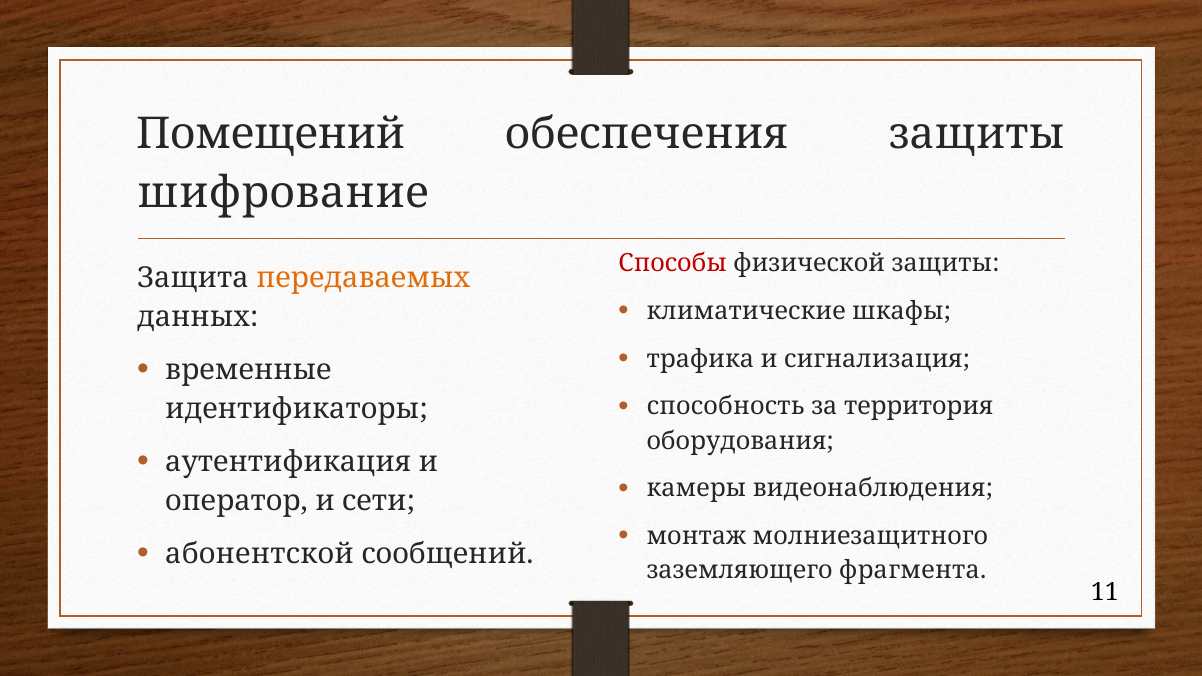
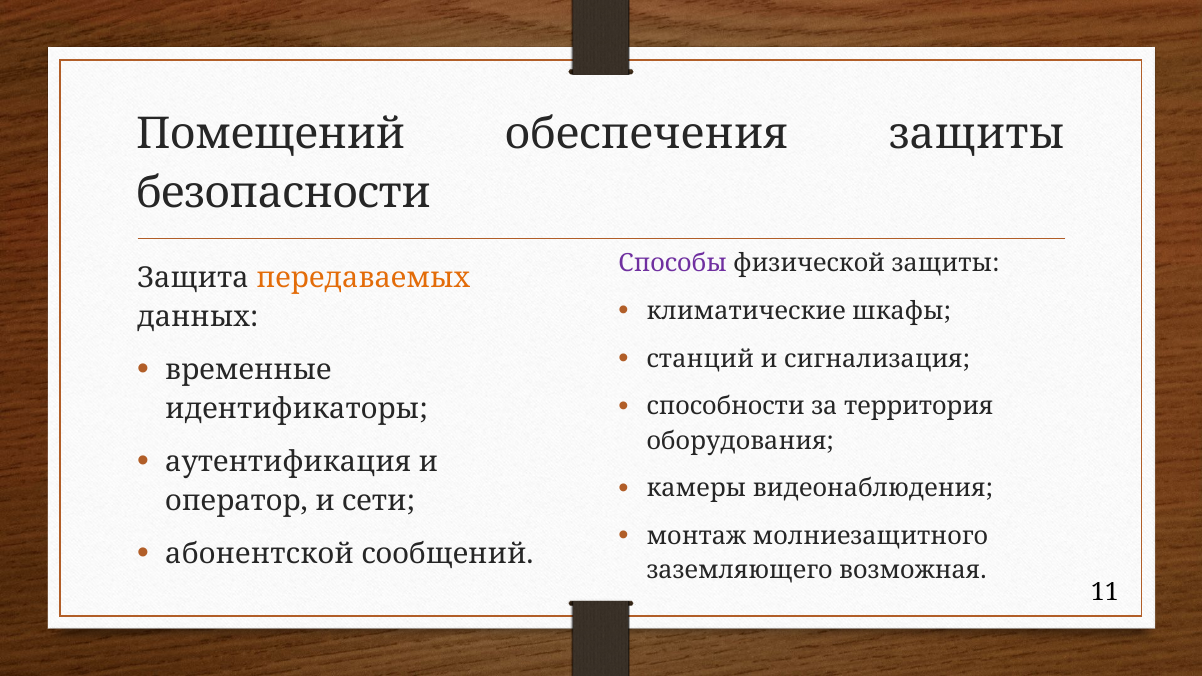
шифрование: шифрование -> безопасности
Способы colour: red -> purple
трафика: трафика -> станций
способность: способность -> способности
фрагмента: фрагмента -> возможная
